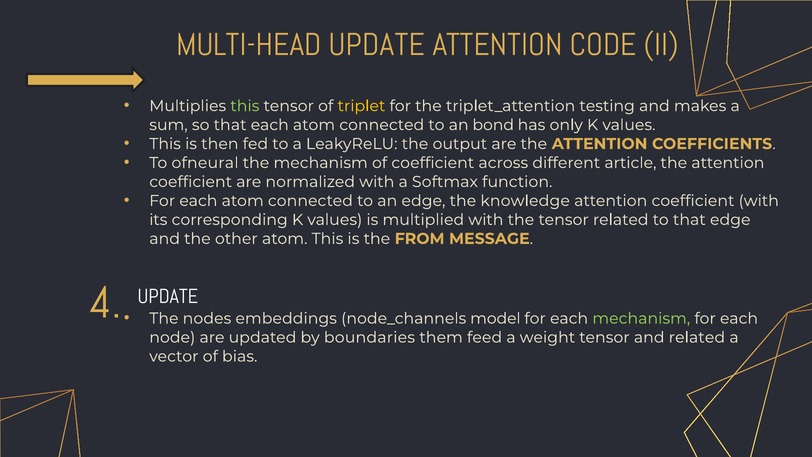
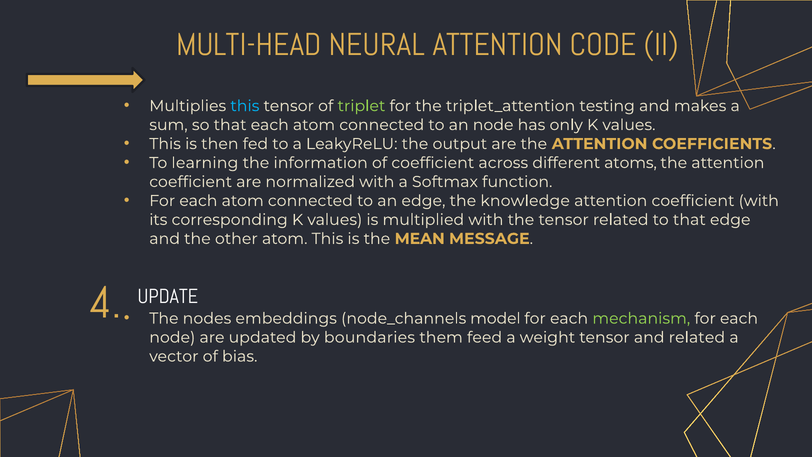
MULTI-HEAD UPDATE: UPDATE -> NEURAL
this at (245, 106) colour: light green -> light blue
triplet colour: yellow -> light green
an bond: bond -> node
ofneural: ofneural -> learning
the mechanism: mechanism -> information
article: article -> atoms
FROM: FROM -> MEAN
